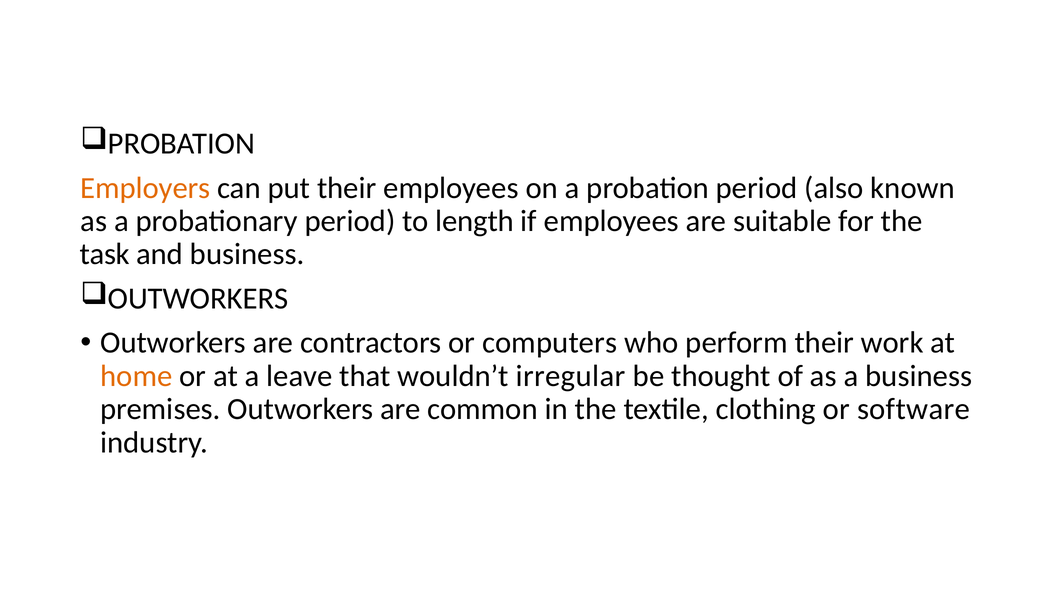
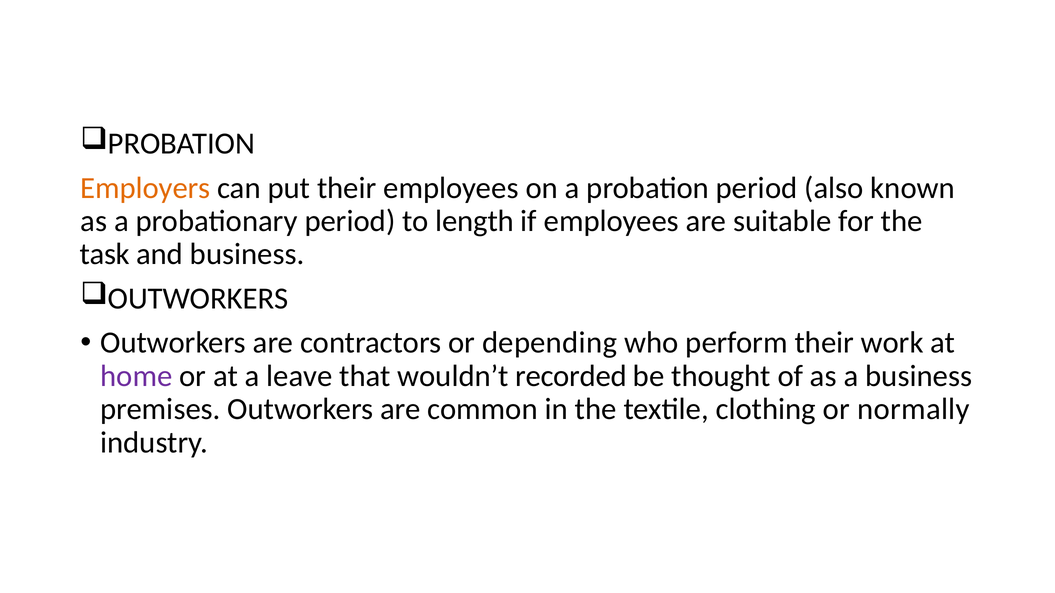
computers: computers -> depending
home colour: orange -> purple
irregular: irregular -> recorded
software: software -> normally
